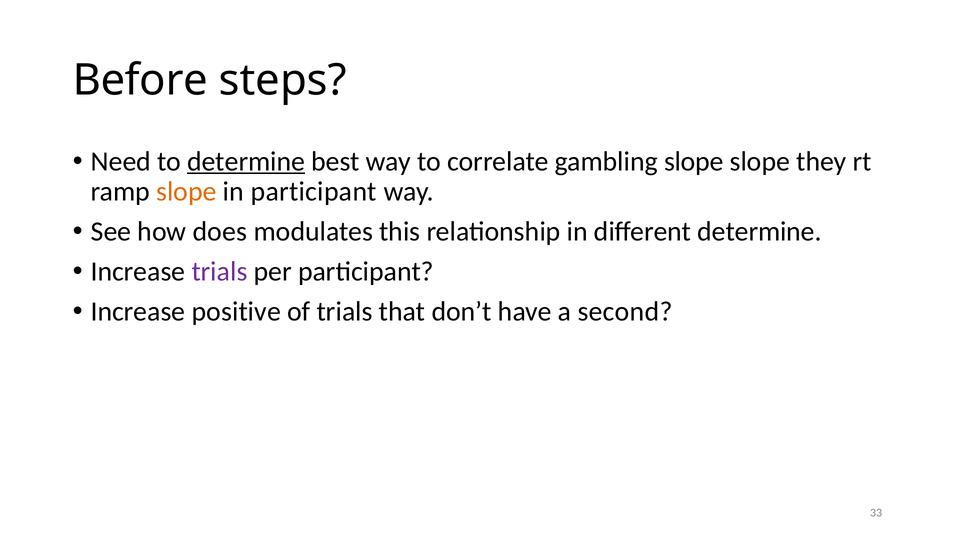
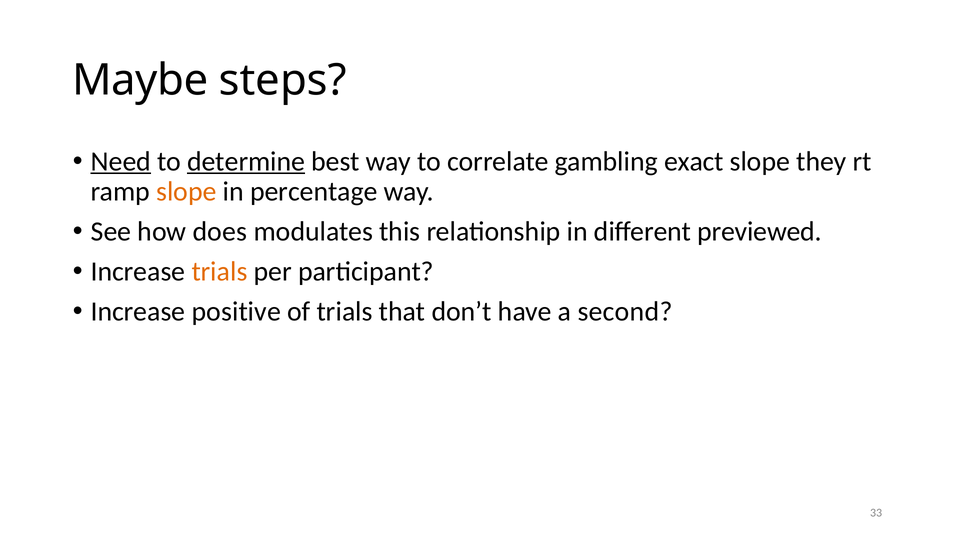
Before: Before -> Maybe
Need underline: none -> present
gambling slope: slope -> exact
in participant: participant -> percentage
different determine: determine -> previewed
trials at (219, 272) colour: purple -> orange
